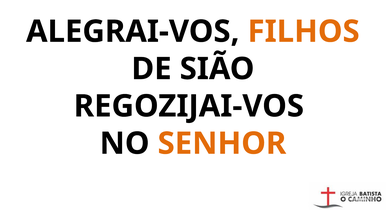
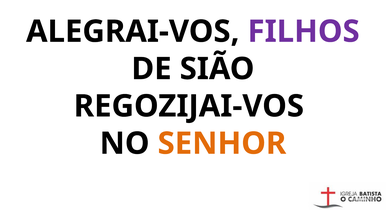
FILHOS colour: orange -> purple
